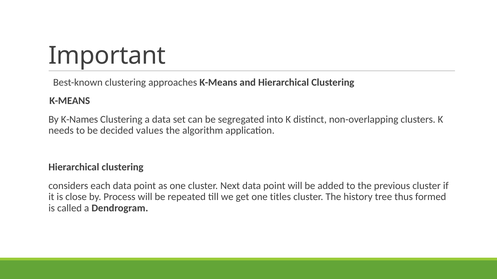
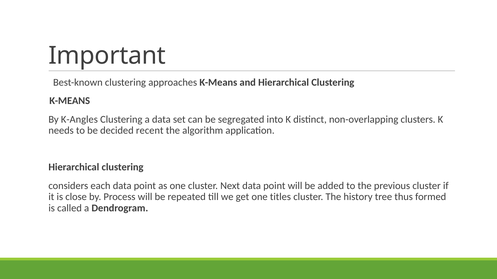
K-Names: K-Names -> K-Angles
values: values -> recent
